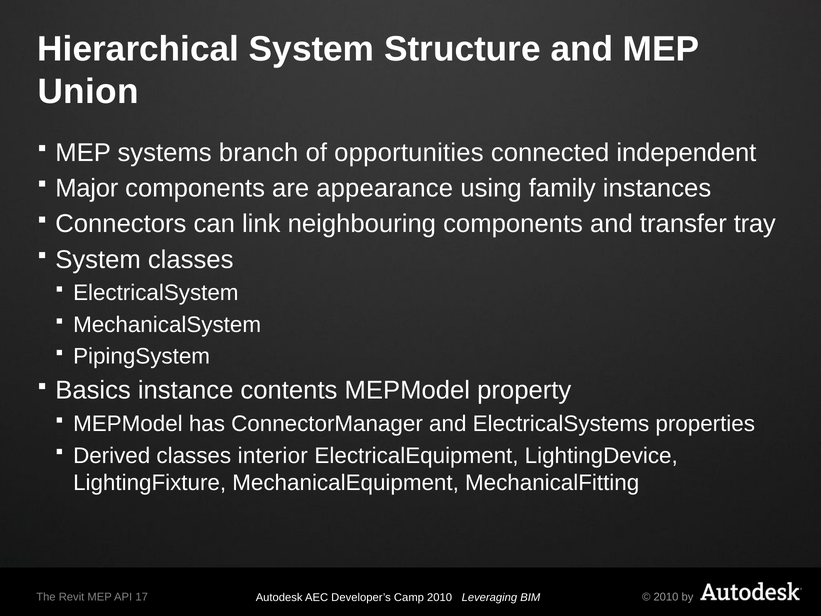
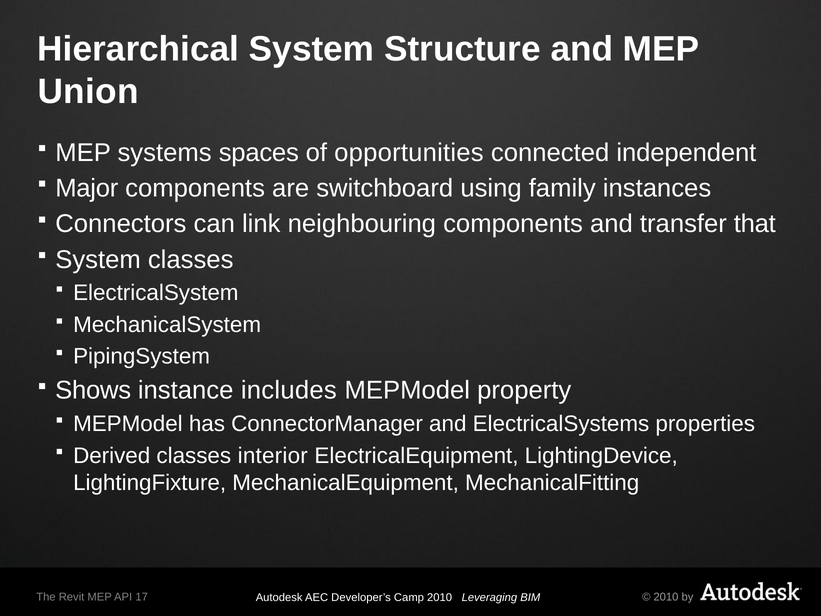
branch: branch -> spaces
appearance: appearance -> switchboard
tray: tray -> that
Basics: Basics -> Shows
contents: contents -> includes
